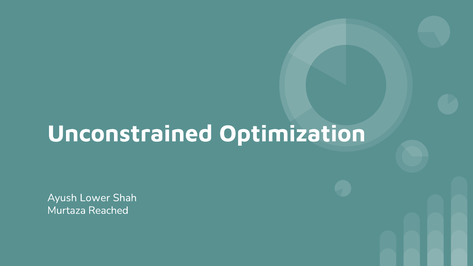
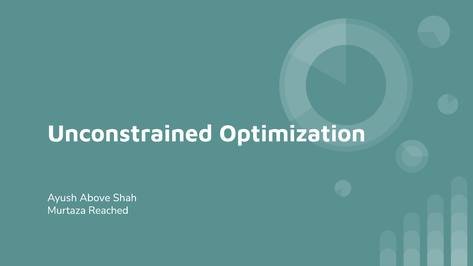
Lower: Lower -> Above
